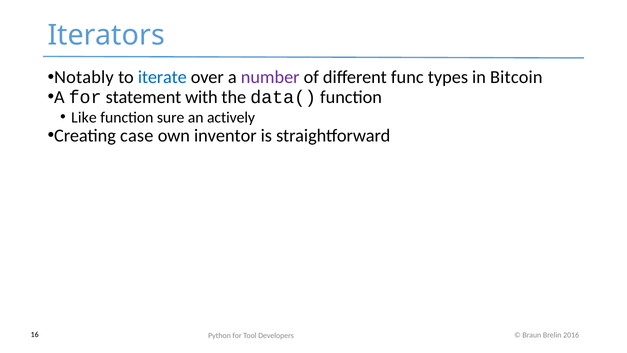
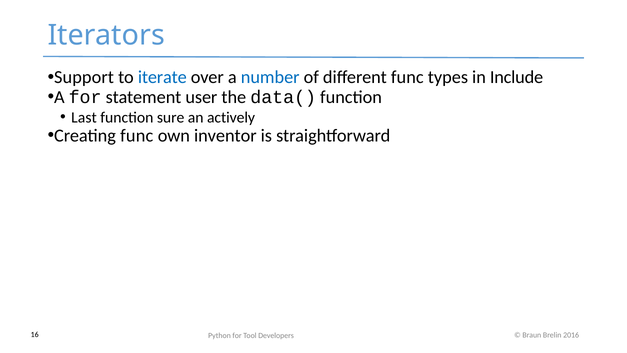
Notably: Notably -> Support
number colour: purple -> blue
Bitcoin: Bitcoin -> Include
with: with -> user
Like: Like -> Last
Creating case: case -> func
